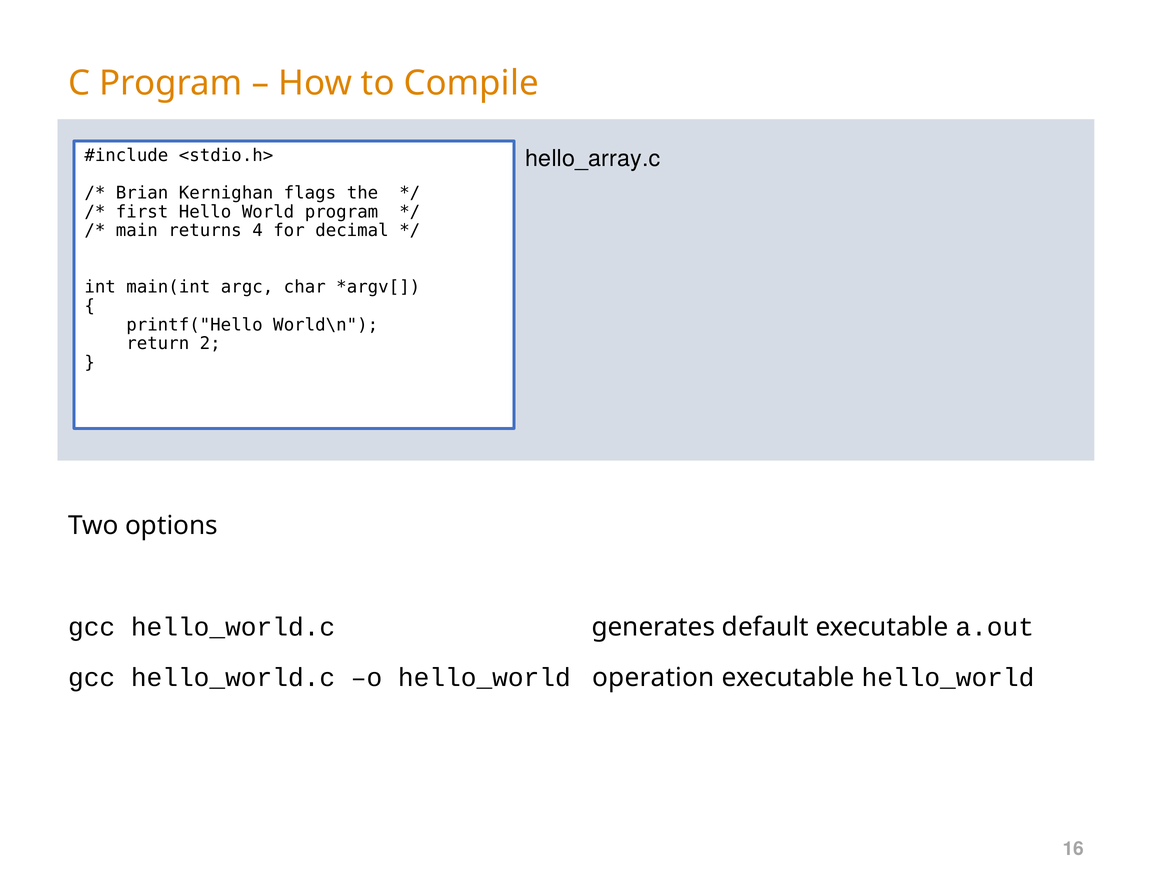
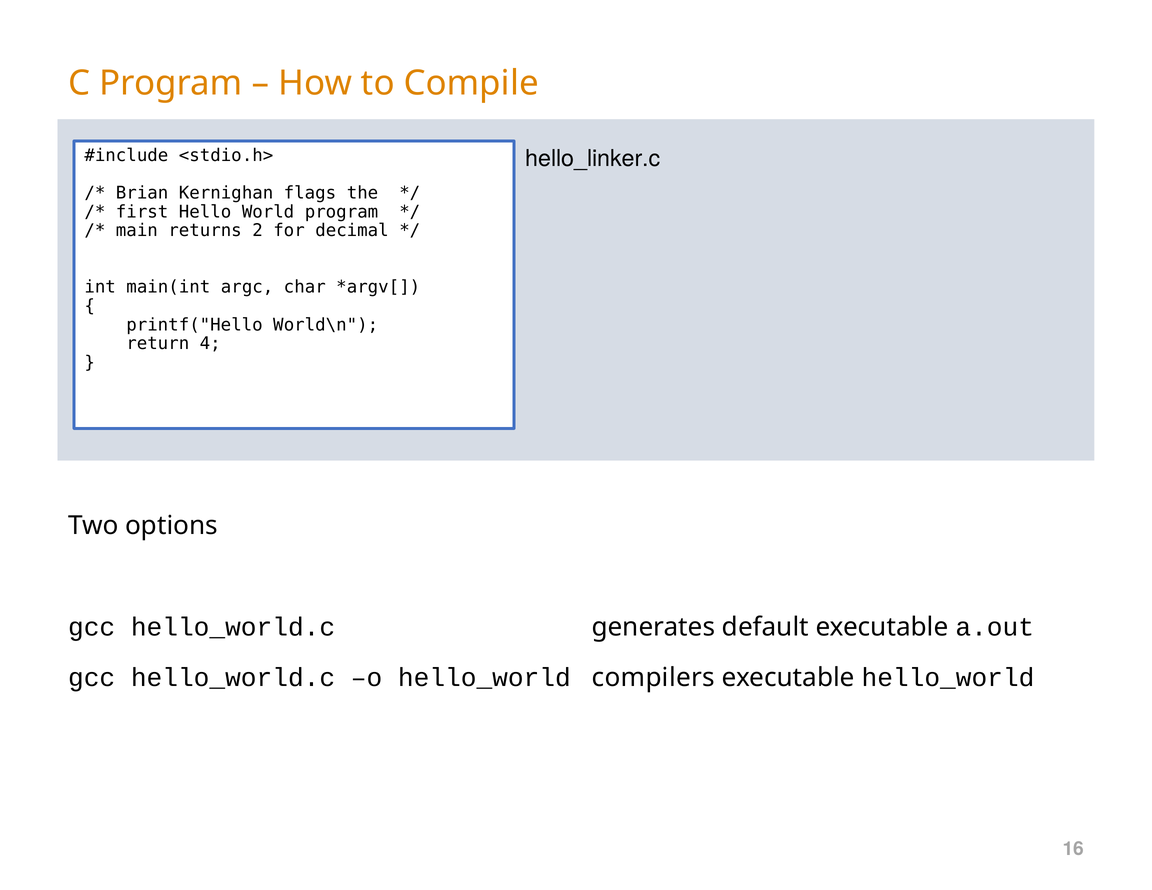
hello_array.c: hello_array.c -> hello_linker.c
4: 4 -> 2
2: 2 -> 4
operation: operation -> compilers
